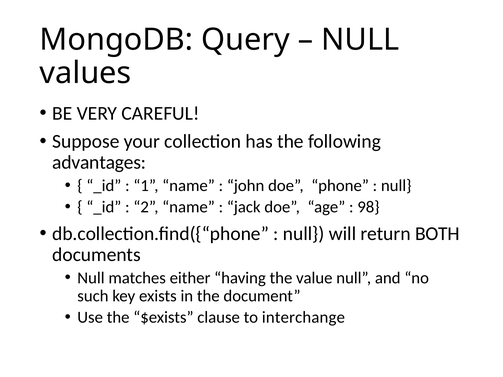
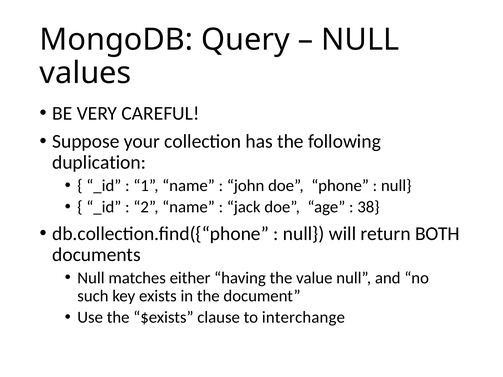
advantages: advantages -> duplication
98: 98 -> 38
